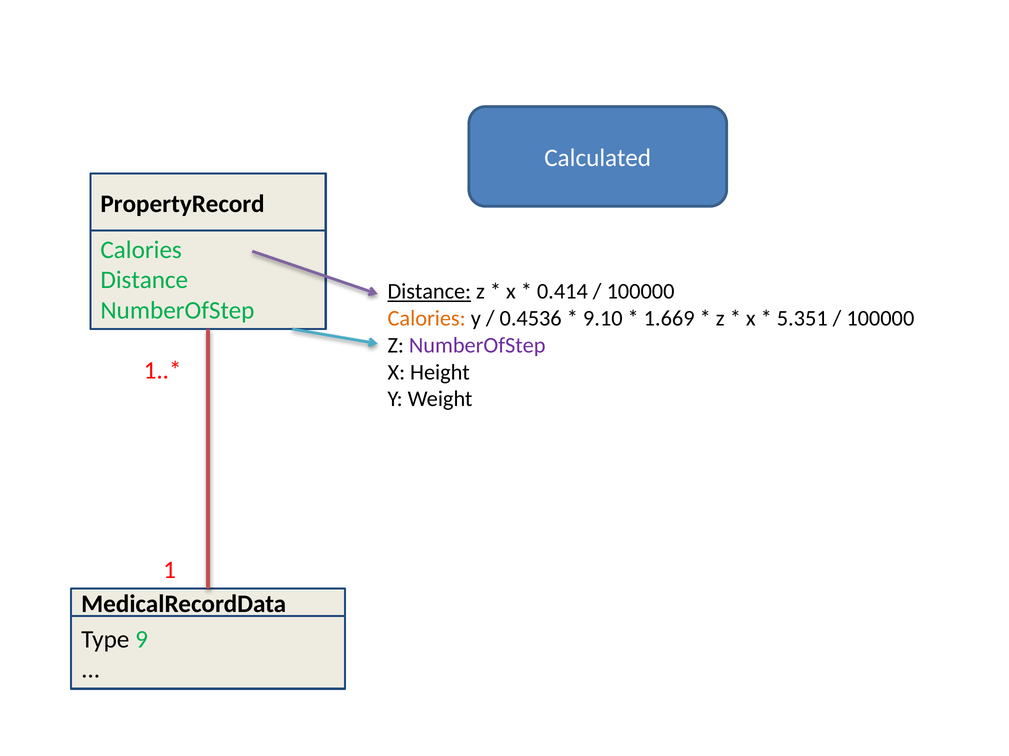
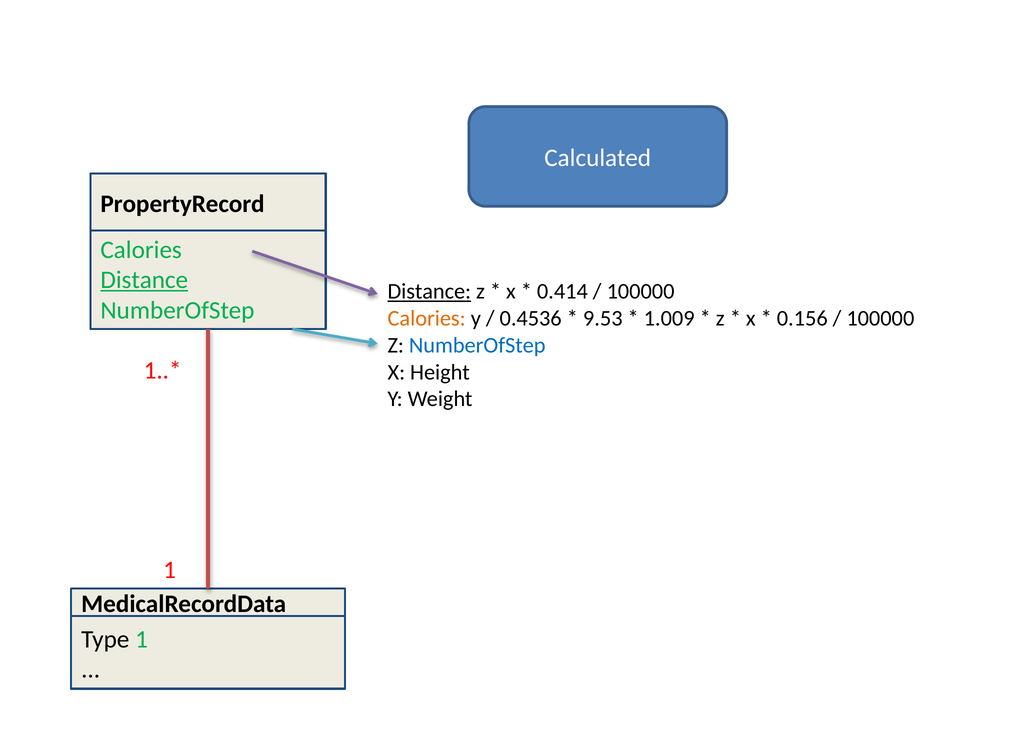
Distance at (144, 280) underline: none -> present
9.10: 9.10 -> 9.53
1.669: 1.669 -> 1.009
5.351: 5.351 -> 0.156
NumberOfStep at (477, 346) colour: purple -> blue
Type 9: 9 -> 1
